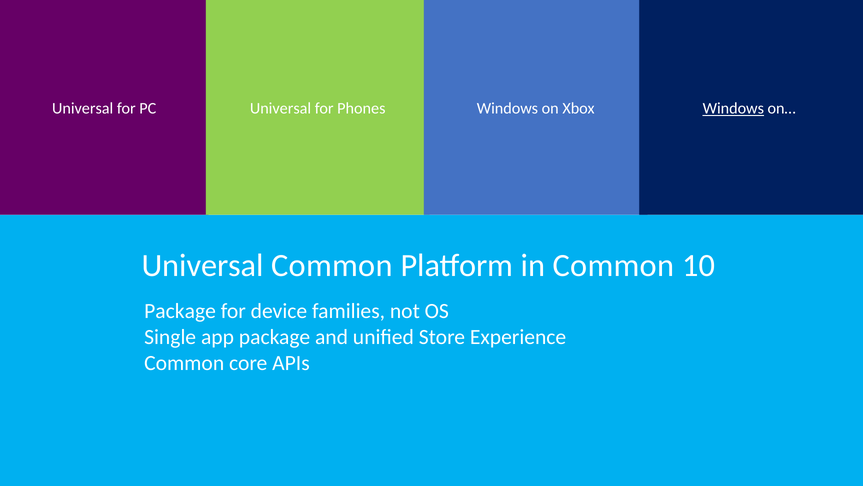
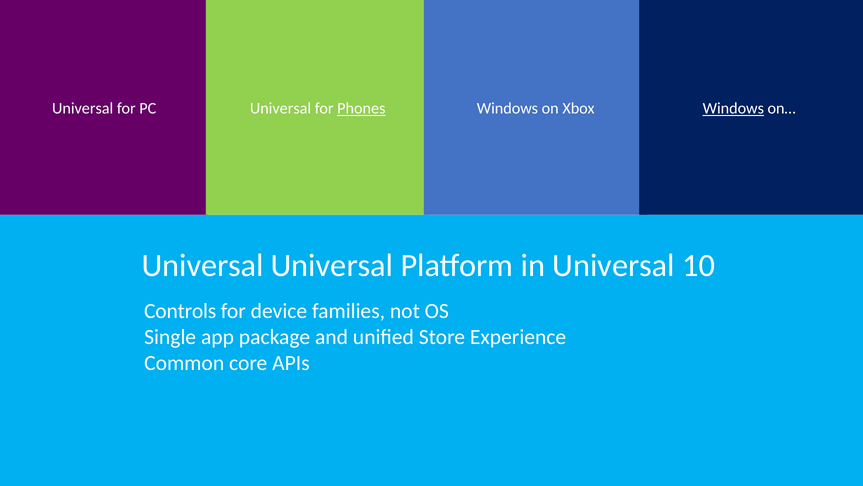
Phones underline: none -> present
Universal Common: Common -> Universal
in Common: Common -> Universal
Package at (180, 311): Package -> Controls
